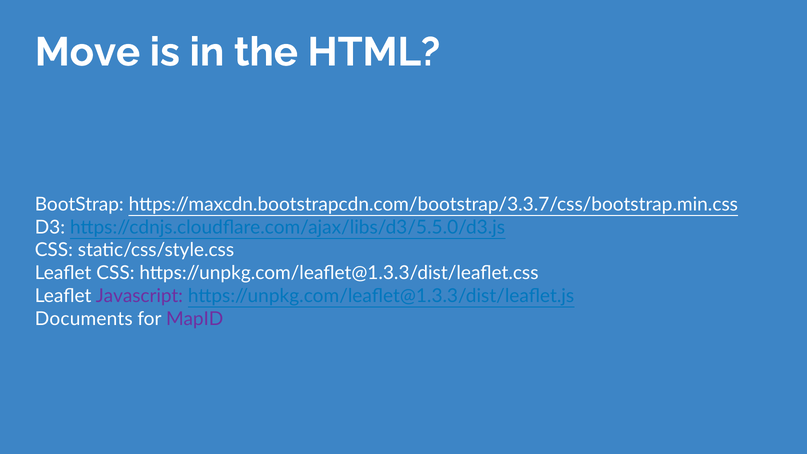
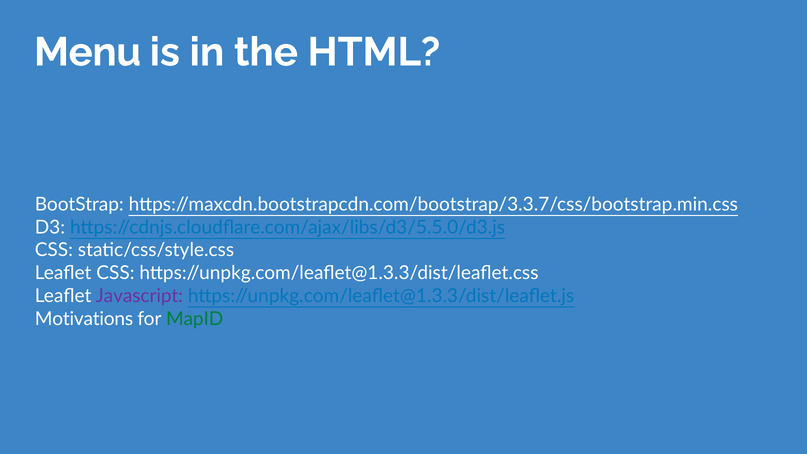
Move: Move -> Menu
Documents: Documents -> Motivations
MapID colour: purple -> green
